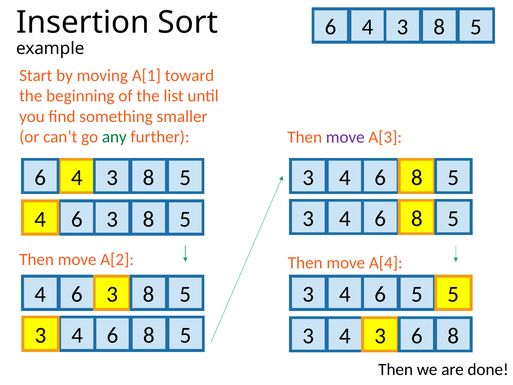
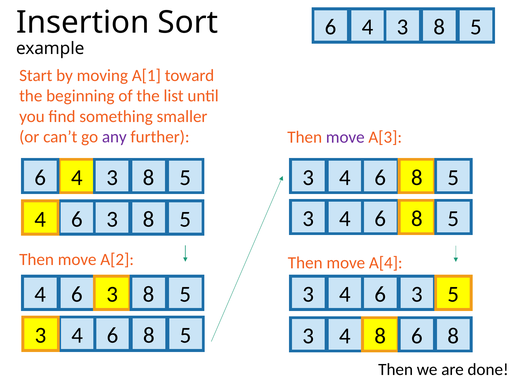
any colour: green -> purple
3 6 5: 5 -> 3
3 at (380, 336): 3 -> 8
